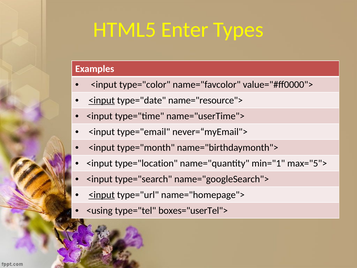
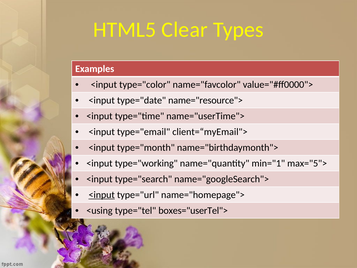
Enter: Enter -> Clear
<input at (102, 100) underline: present -> none
never=“myEmail">: never=“myEmail"> -> client=“myEmail">
type="location: type="location -> type="working
